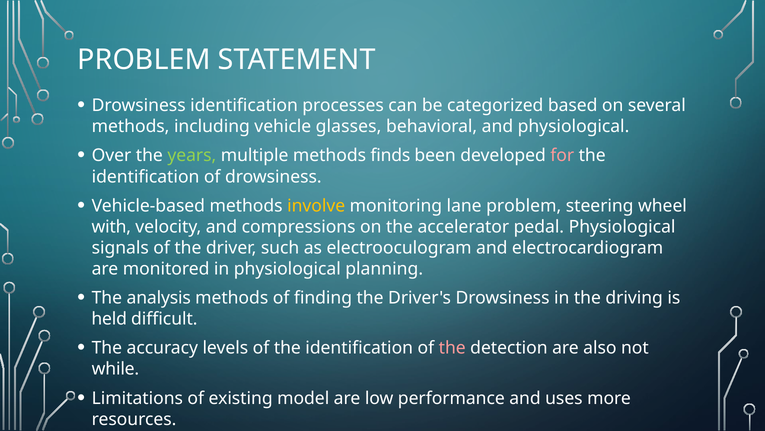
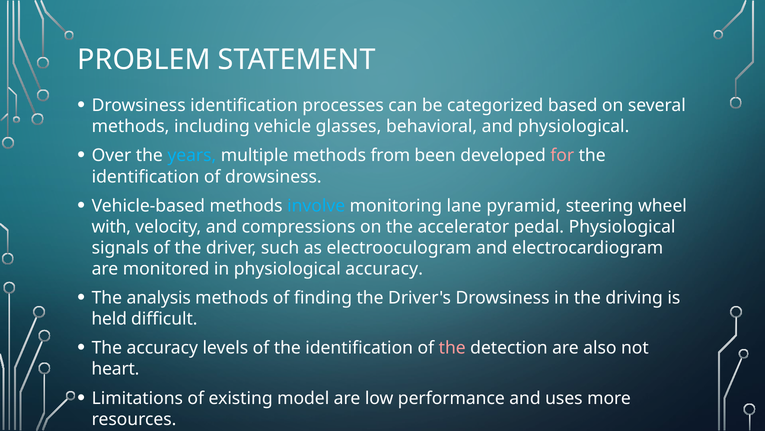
years colour: light green -> light blue
finds: finds -> from
involve colour: yellow -> light blue
lane problem: problem -> pyramid
physiological planning: planning -> accuracy
while: while -> heart
